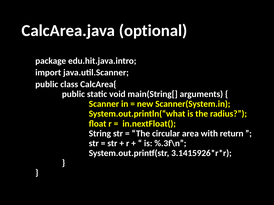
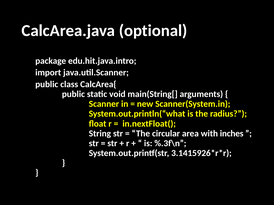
return: return -> inches
